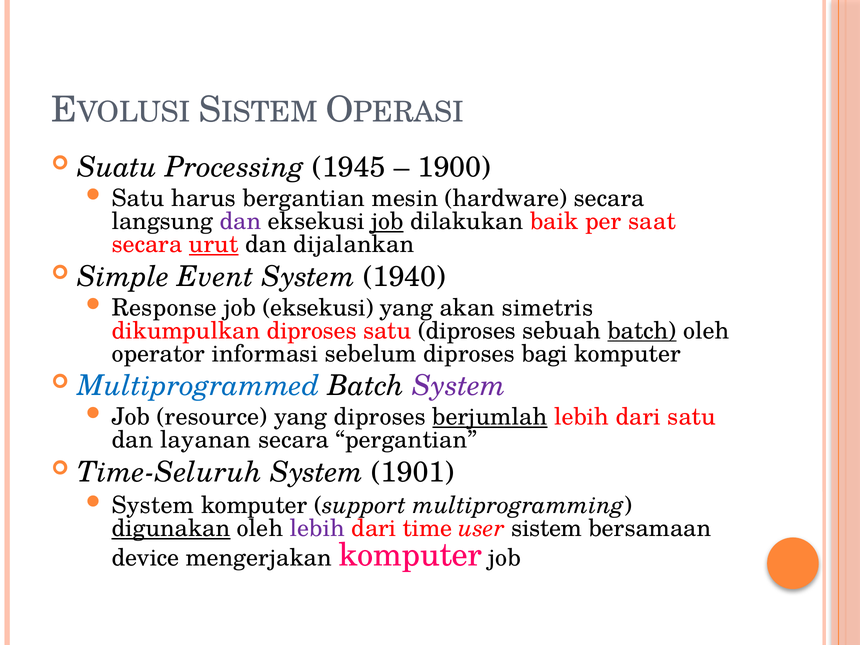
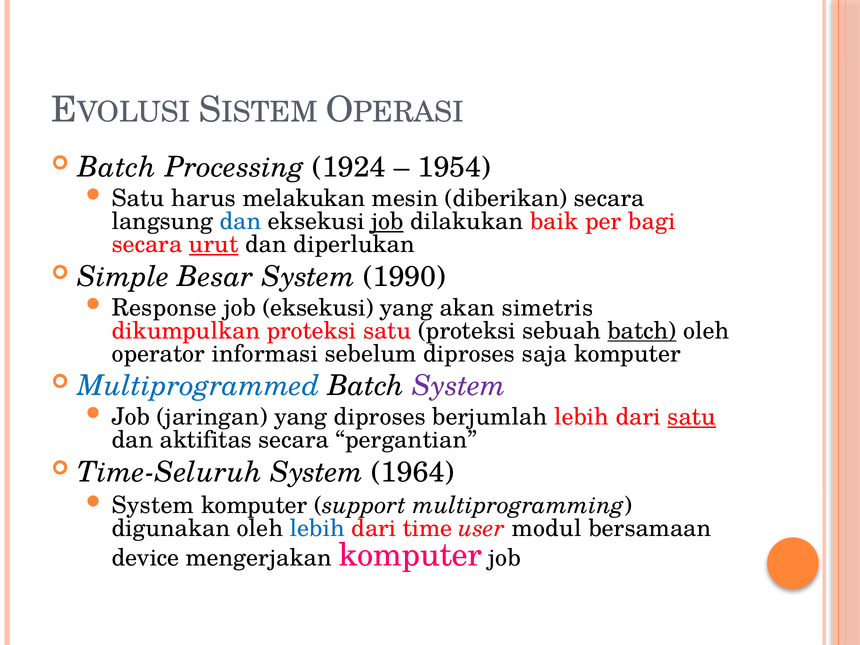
Suatu at (117, 167): Suatu -> Batch
1945: 1945 -> 1924
1900: 1900 -> 1954
bergantian: bergantian -> melakukan
hardware: hardware -> diberikan
dan at (240, 221) colour: purple -> blue
saat: saat -> bagi
dijalankan: dijalankan -> diperlukan
Event: Event -> Besar
1940: 1940 -> 1990
dikumpulkan diproses: diproses -> proteksi
satu diproses: diproses -> proteksi
bagi: bagi -> saja
resource: resource -> jaringan
berjumlah underline: present -> none
satu at (692, 417) underline: none -> present
layanan: layanan -> aktifitas
1901: 1901 -> 1964
digunakan underline: present -> none
lebih at (317, 528) colour: purple -> blue
sistem: sistem -> modul
